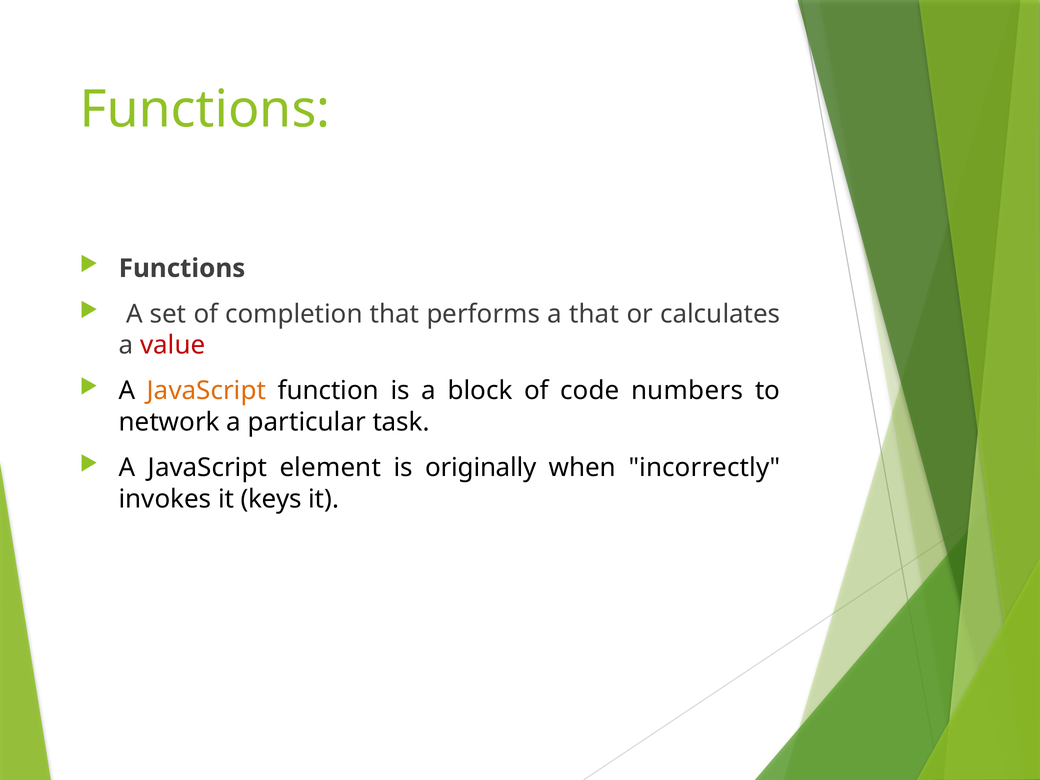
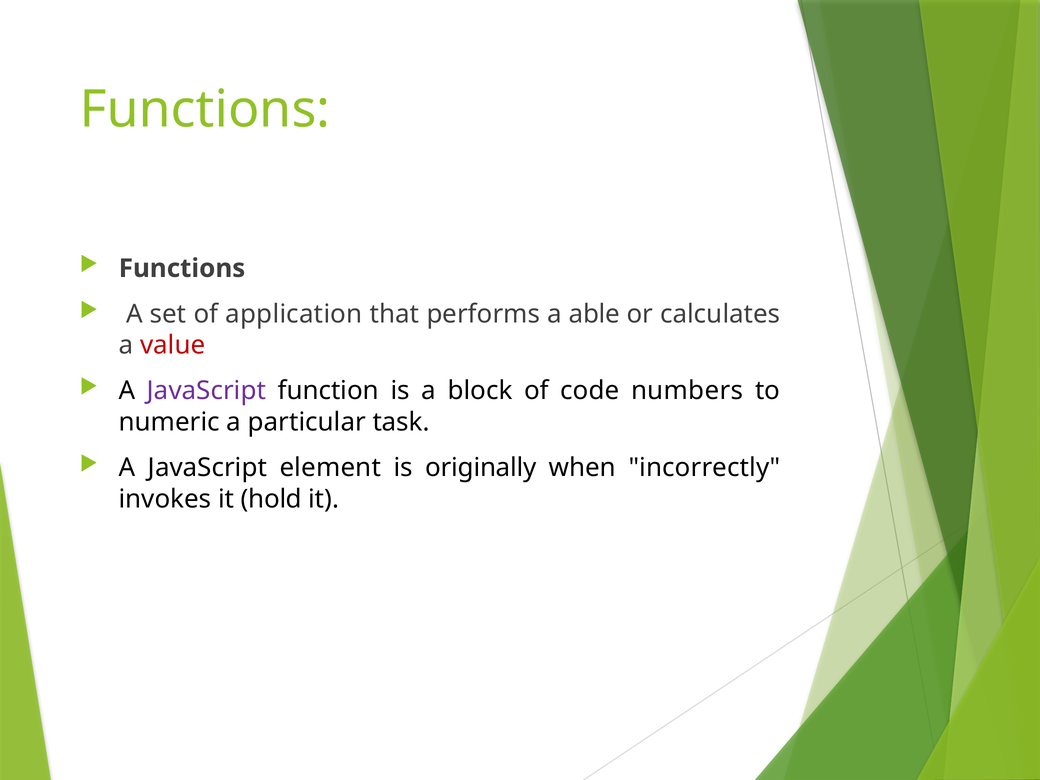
completion: completion -> application
a that: that -> able
JavaScript at (206, 391) colour: orange -> purple
network: network -> numeric
keys: keys -> hold
